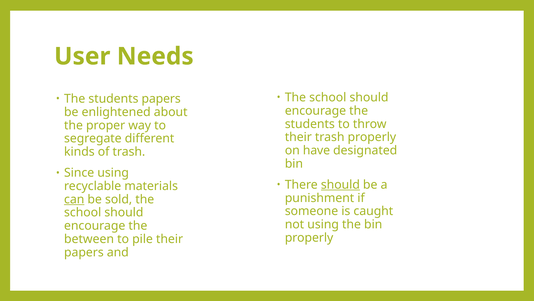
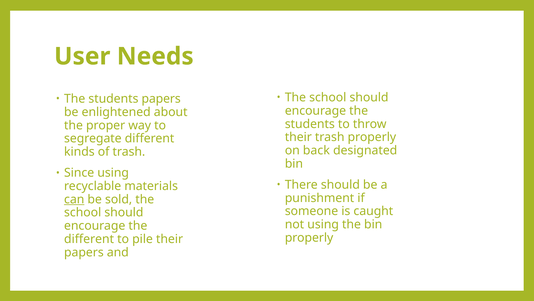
have: have -> back
should at (340, 184) underline: present -> none
between at (89, 239): between -> different
